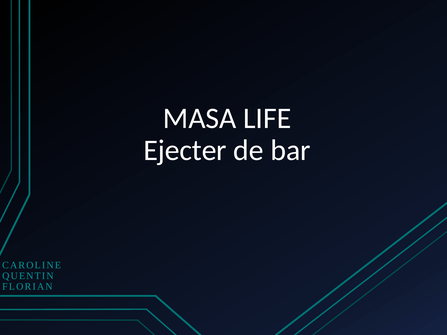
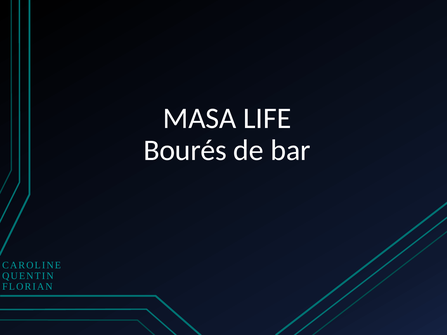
Ejecter: Ejecter -> Bourés
